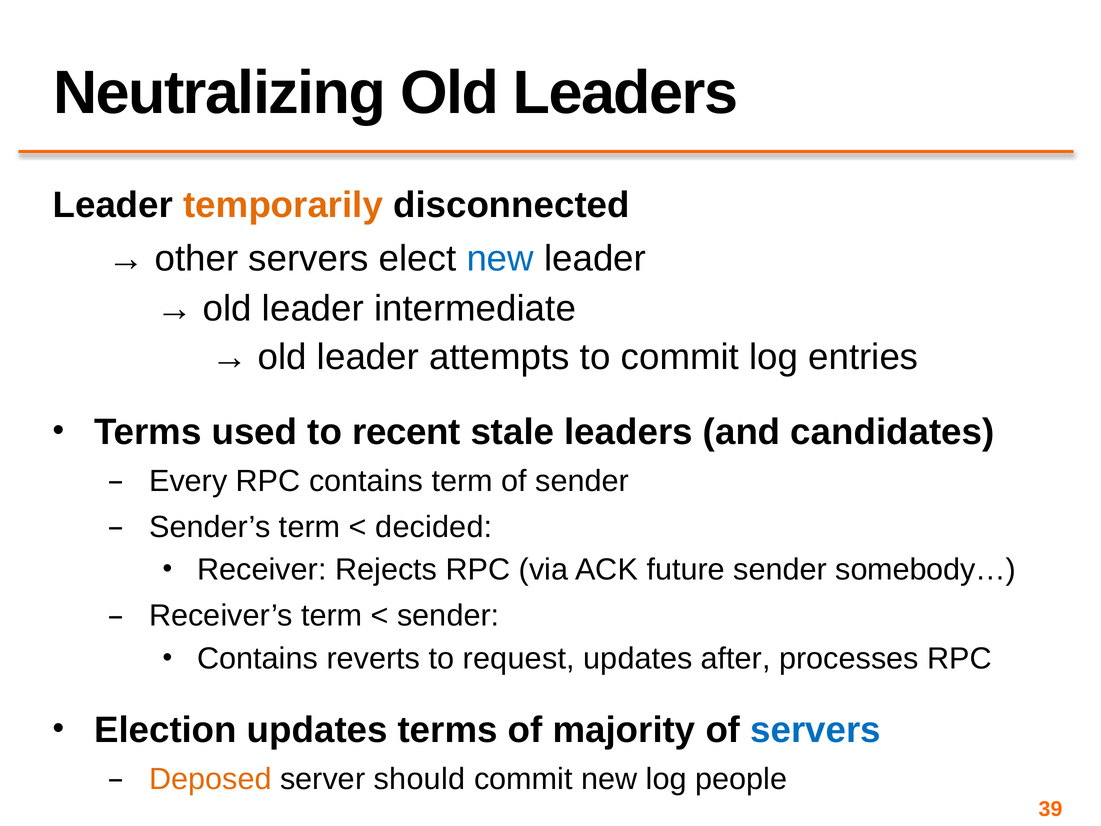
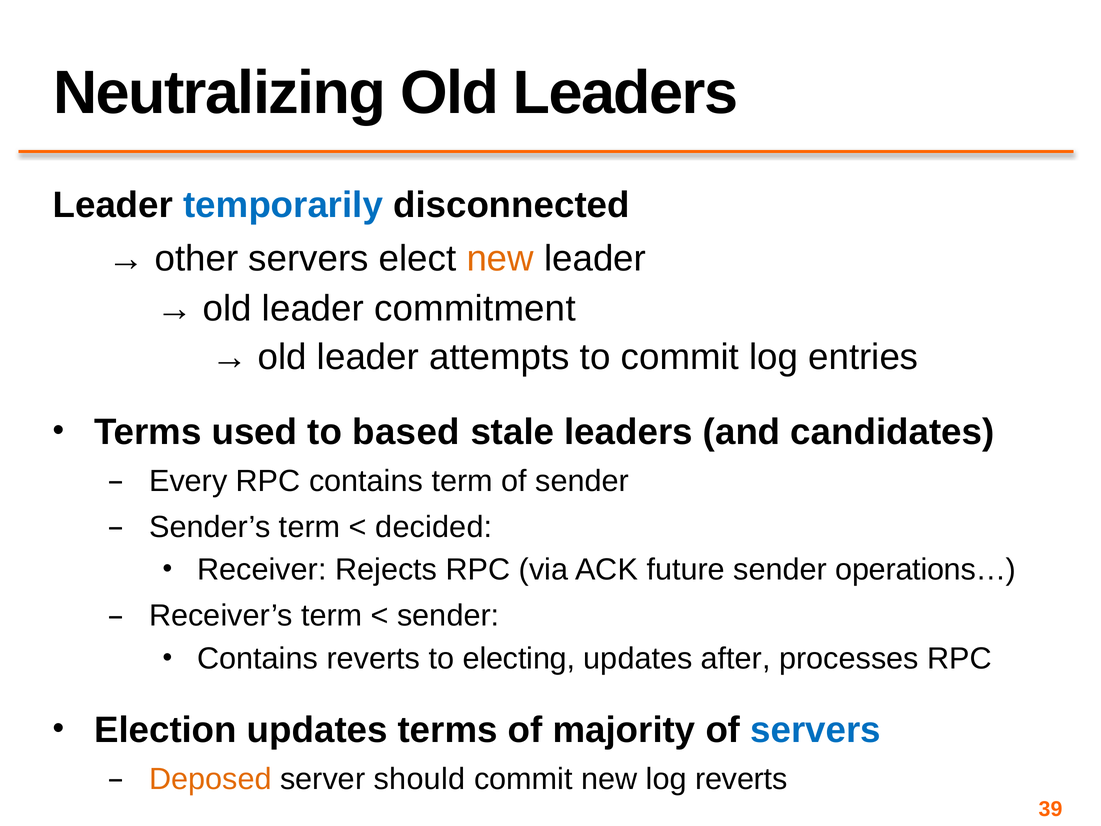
temporarily colour: orange -> blue
new at (500, 258) colour: blue -> orange
intermediate: intermediate -> commitment
recent: recent -> based
somebody…: somebody… -> operations…
request: request -> electing
log people: people -> reverts
